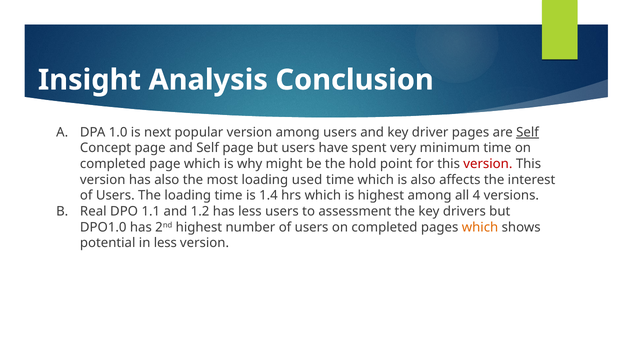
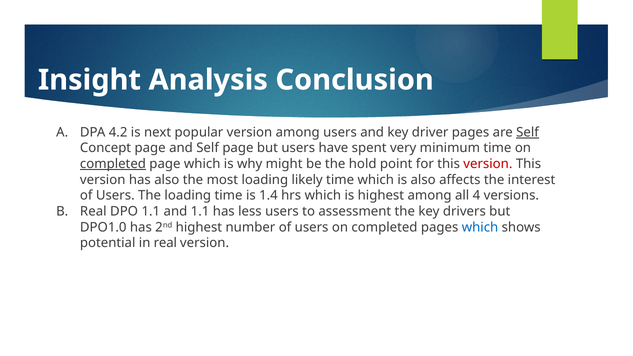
1.0: 1.0 -> 4.2
completed at (113, 164) underline: none -> present
used: used -> likely
and 1.2: 1.2 -> 1.1
which at (480, 227) colour: orange -> blue
in less: less -> real
